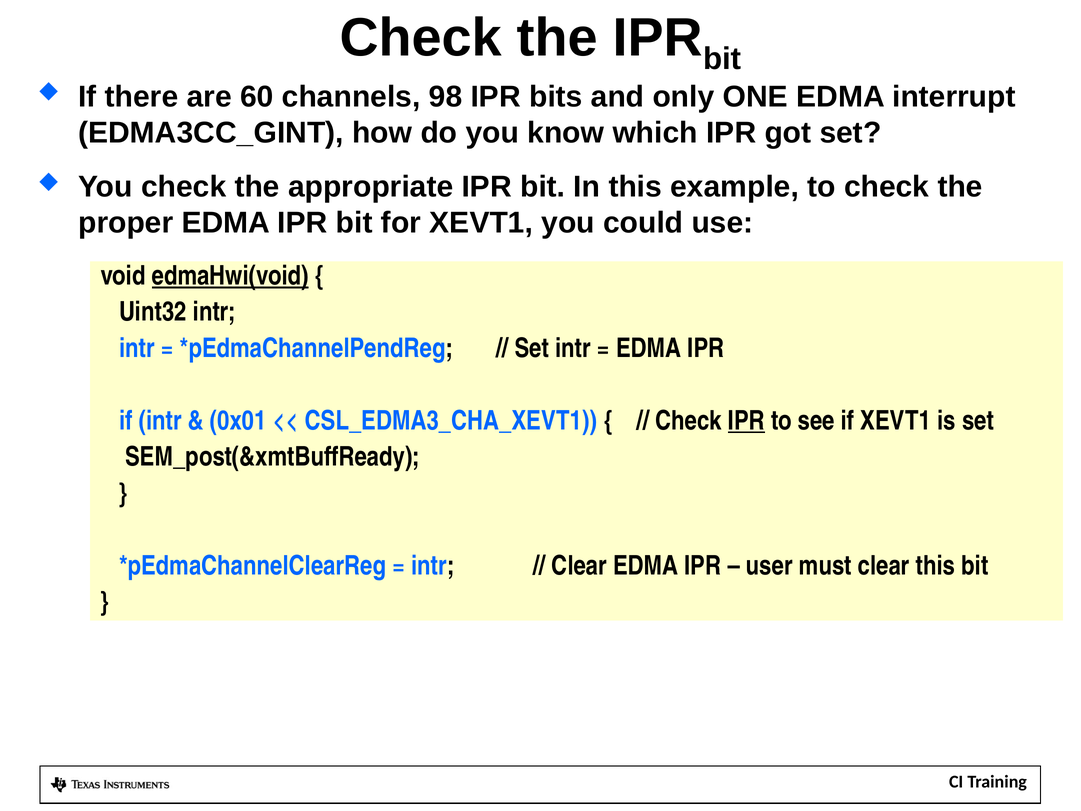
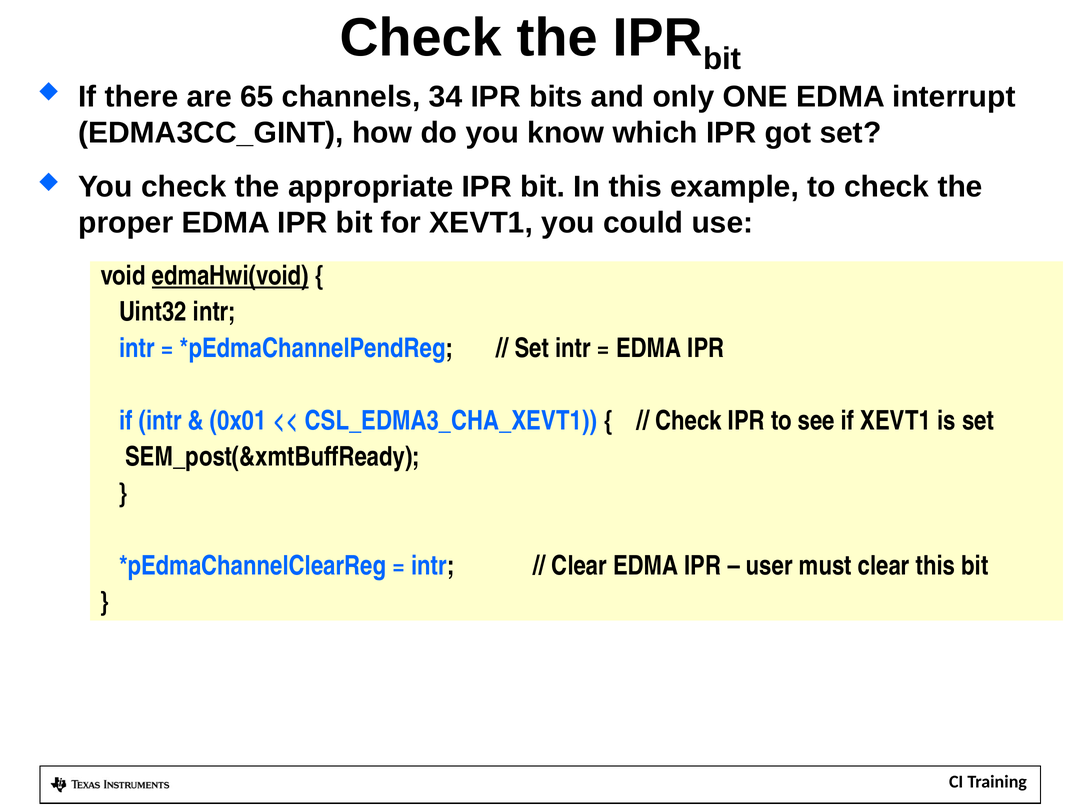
60: 60 -> 65
98: 98 -> 34
IPR at (746, 421) underline: present -> none
